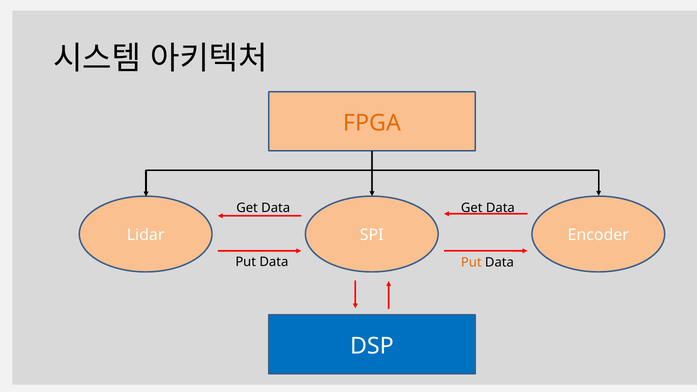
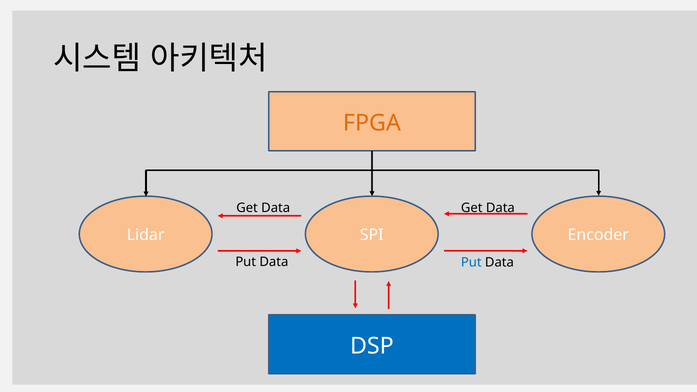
Put at (471, 263) colour: orange -> blue
